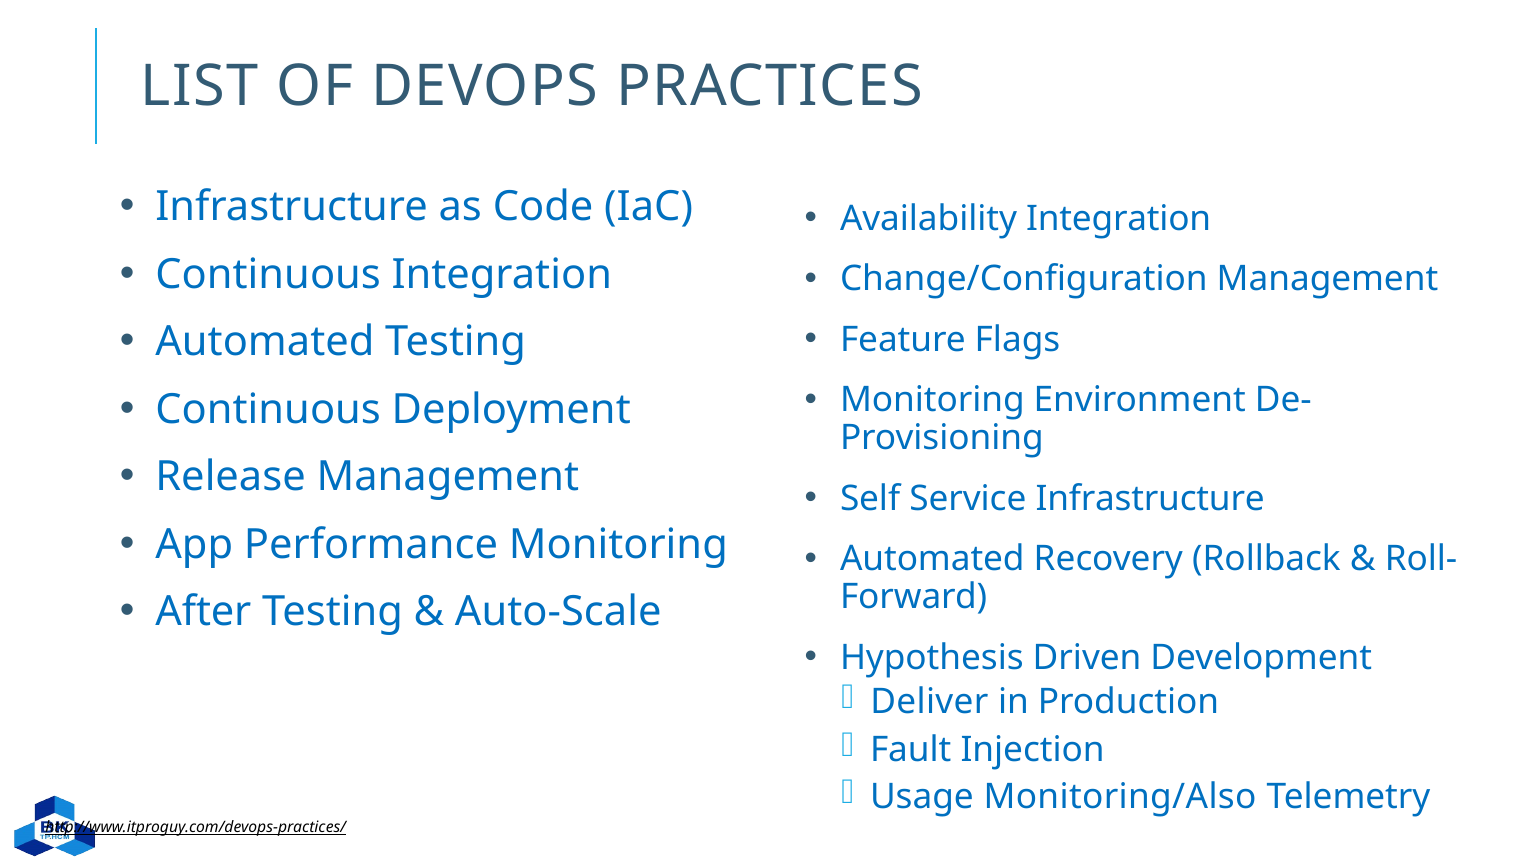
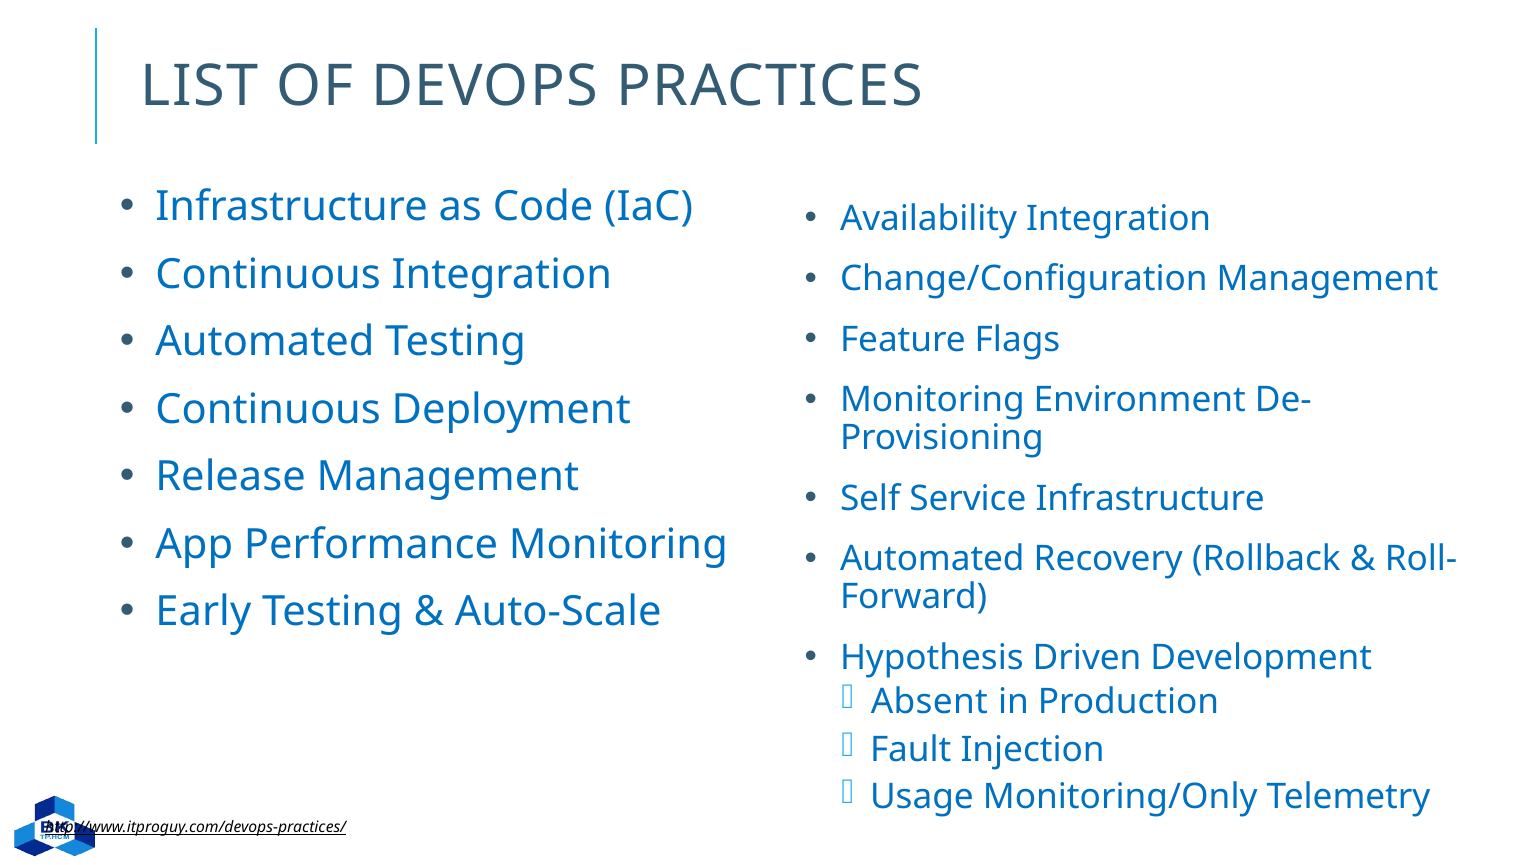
After: After -> Early
Deliver: Deliver -> Absent
Monitoring/Also: Monitoring/Also -> Monitoring/Only
